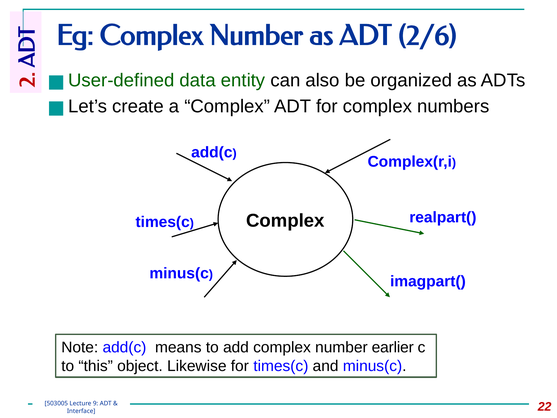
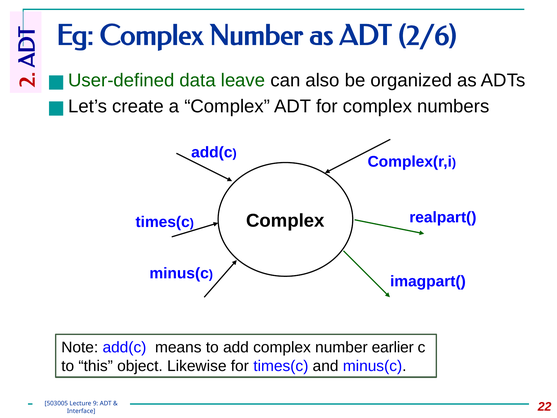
entity: entity -> leave
